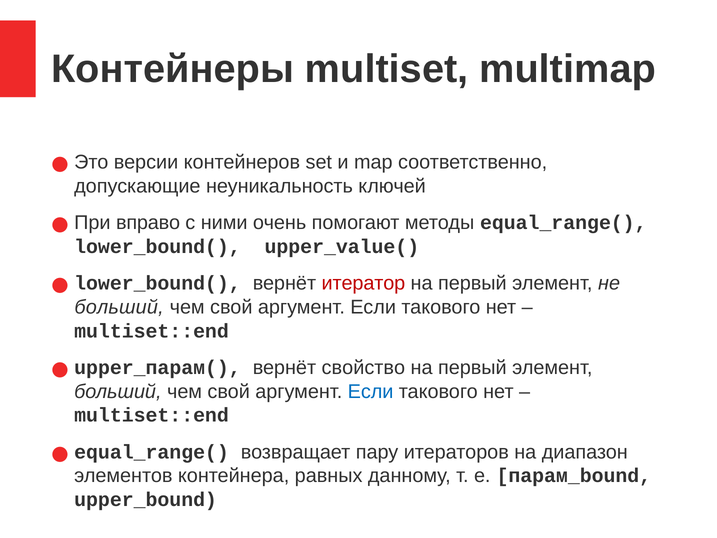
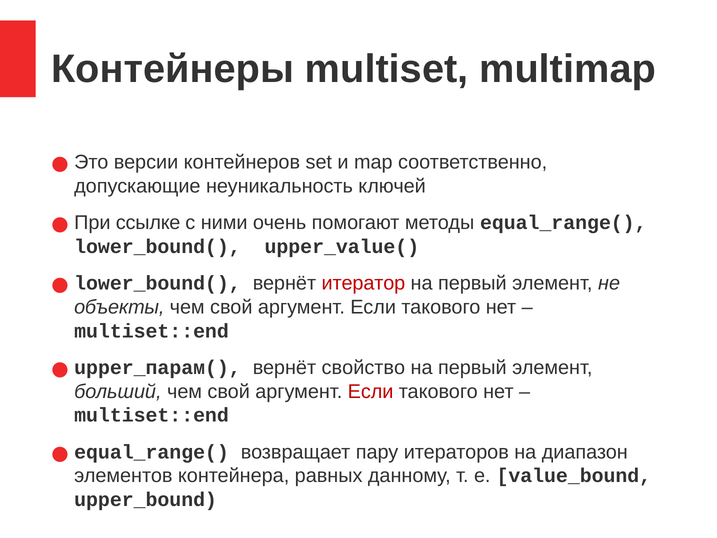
вправо: вправо -> ссылке
больший at (119, 307): больший -> объекты
Если at (371, 391) colour: blue -> red
парам_bound: парам_bound -> value_bound
